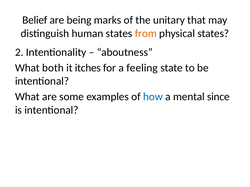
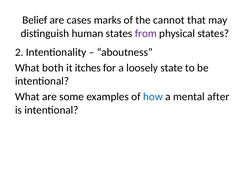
being: being -> cases
unitary: unitary -> cannot
from colour: orange -> purple
feeling: feeling -> loosely
since: since -> after
